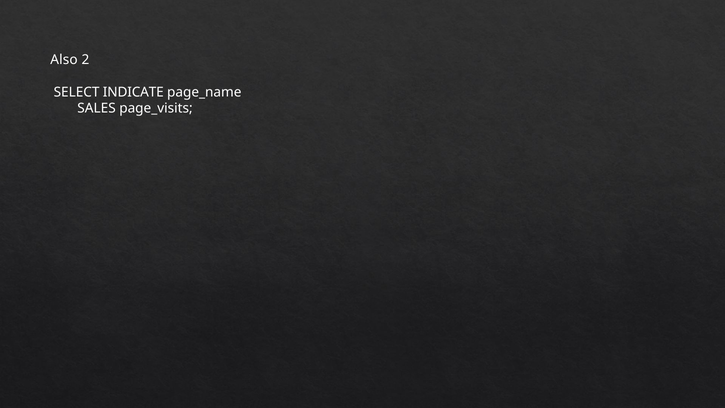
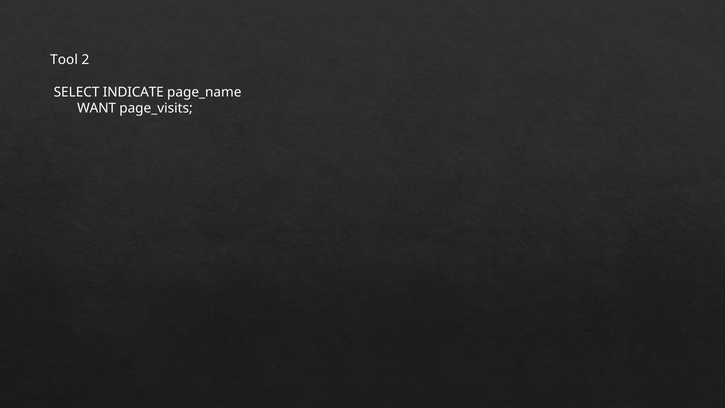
Also: Also -> Tool
SALES: SALES -> WANT
